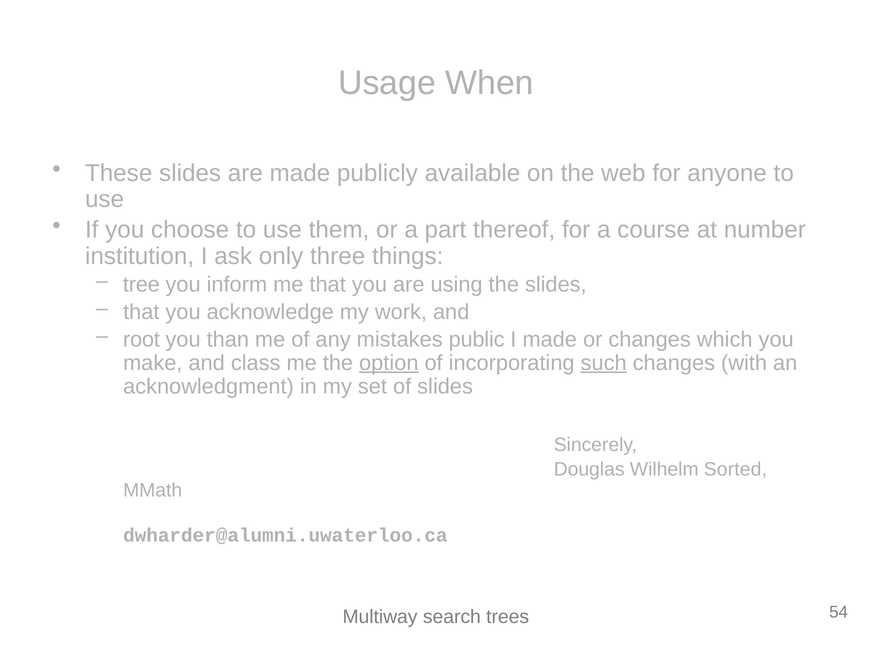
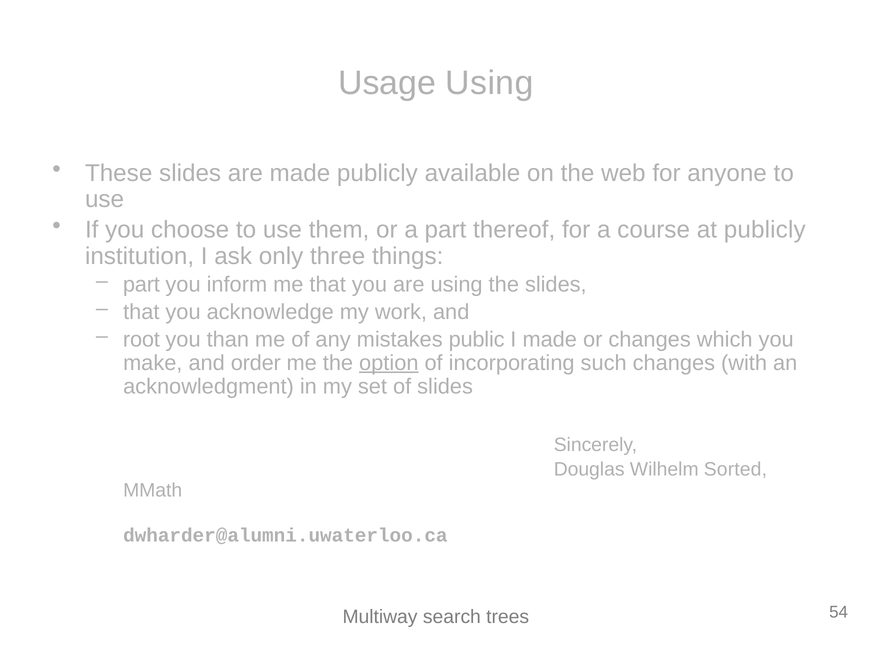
Usage When: When -> Using
at number: number -> publicly
tree at (141, 284): tree -> part
class: class -> order
such underline: present -> none
